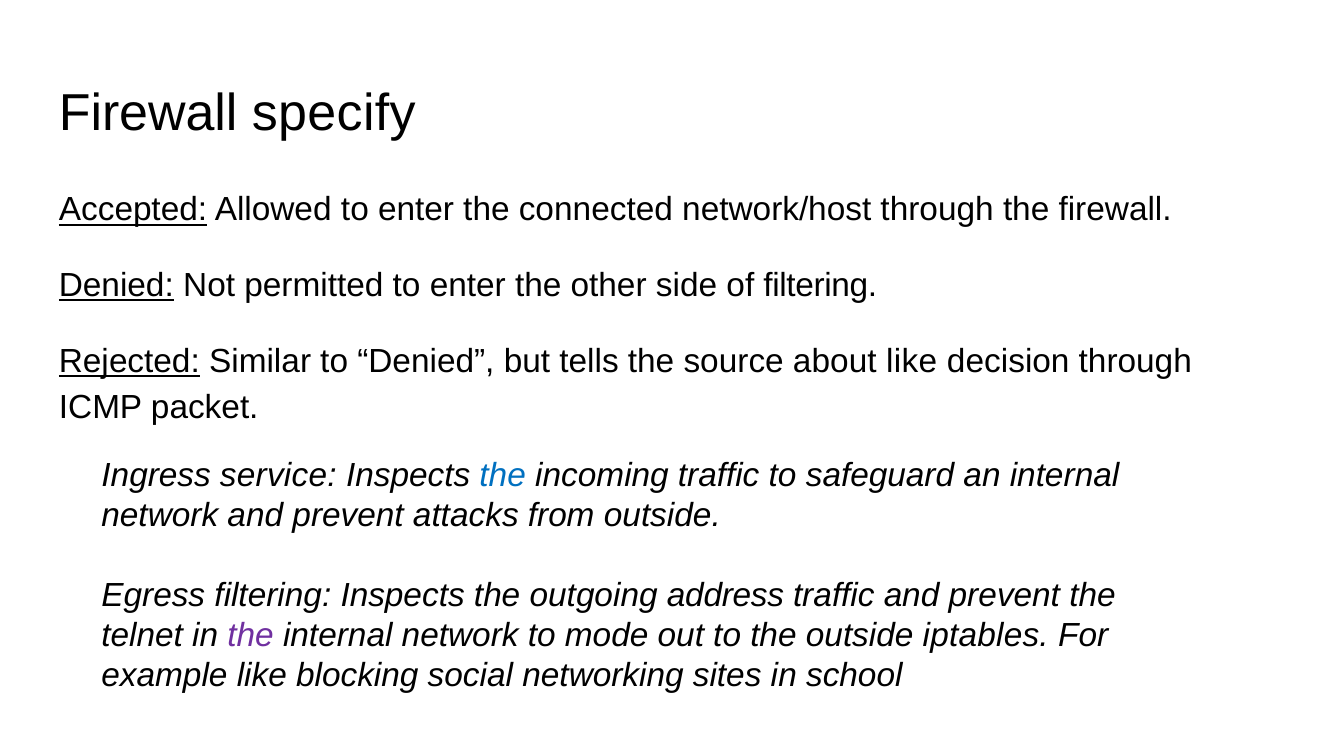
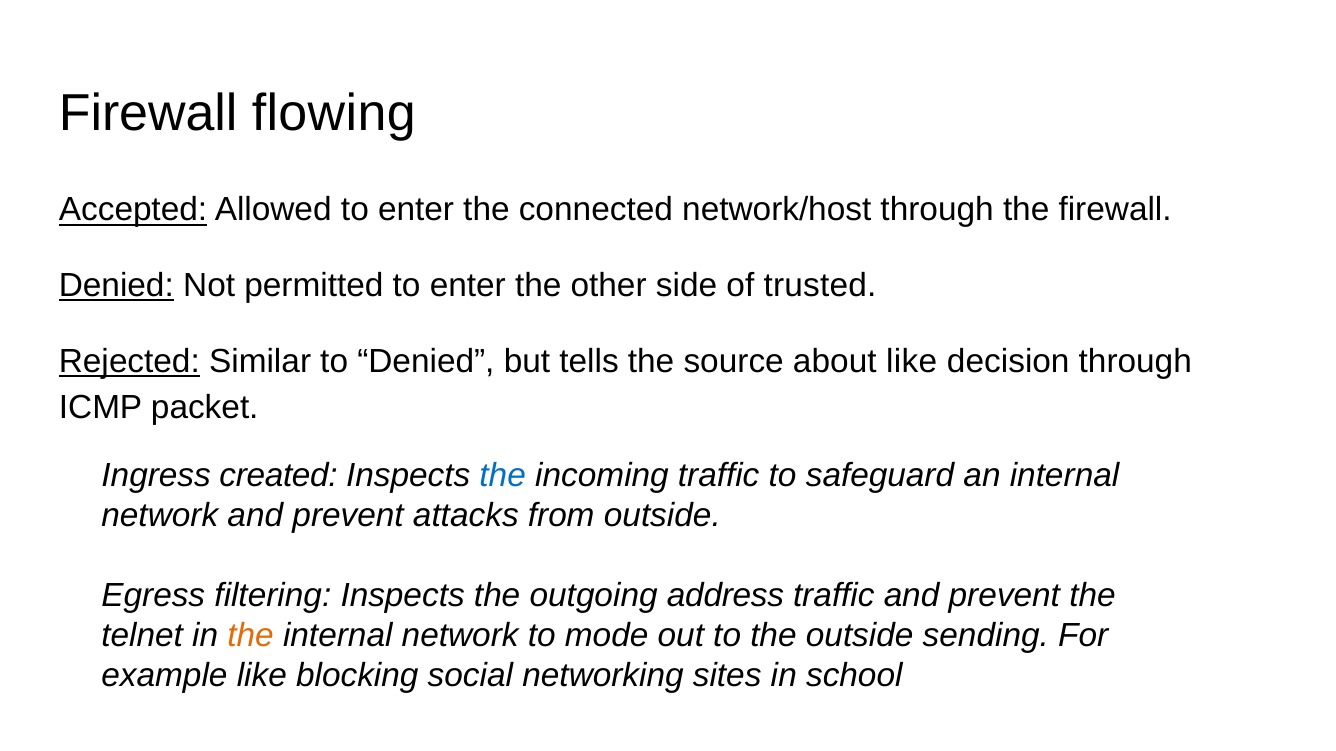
specify: specify -> flowing
of filtering: filtering -> trusted
service: service -> created
the at (251, 636) colour: purple -> orange
iptables: iptables -> sending
